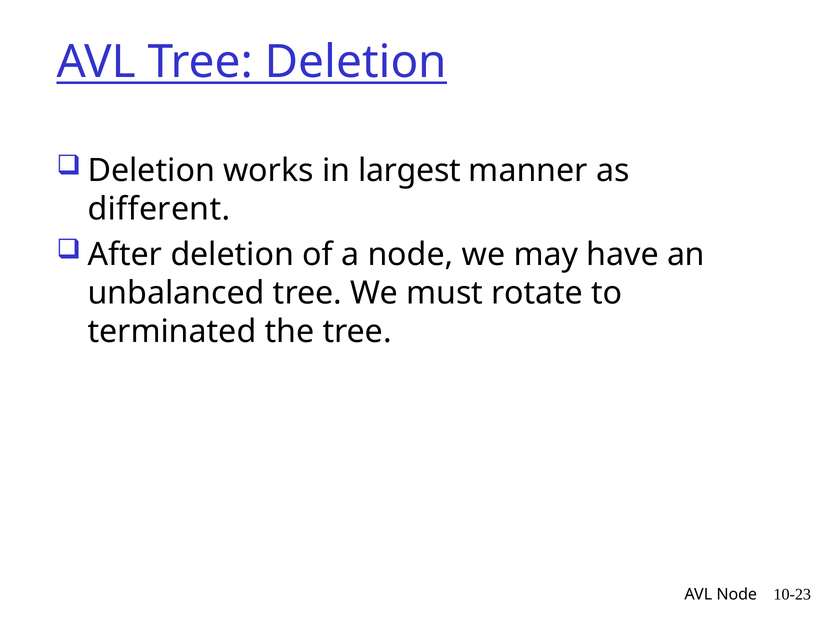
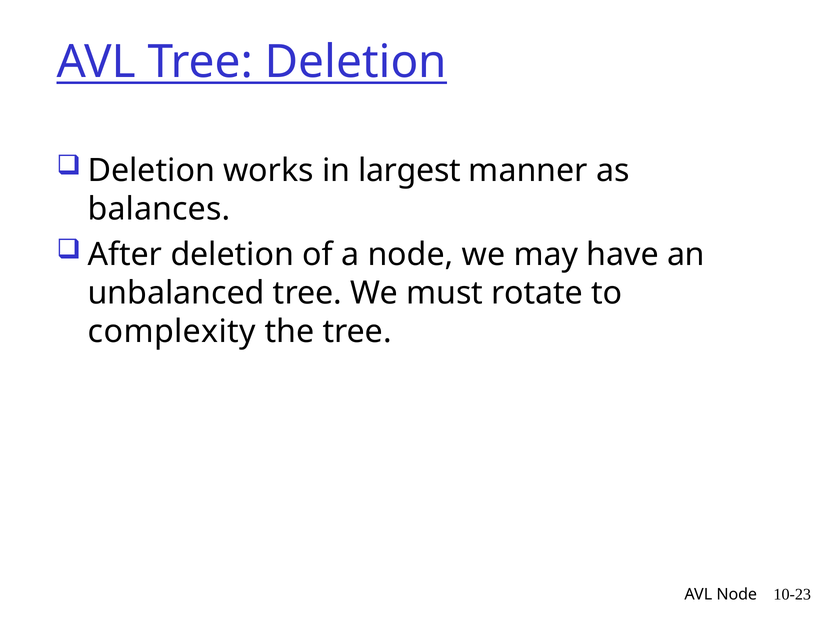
different: different -> balances
terminated: terminated -> complexity
